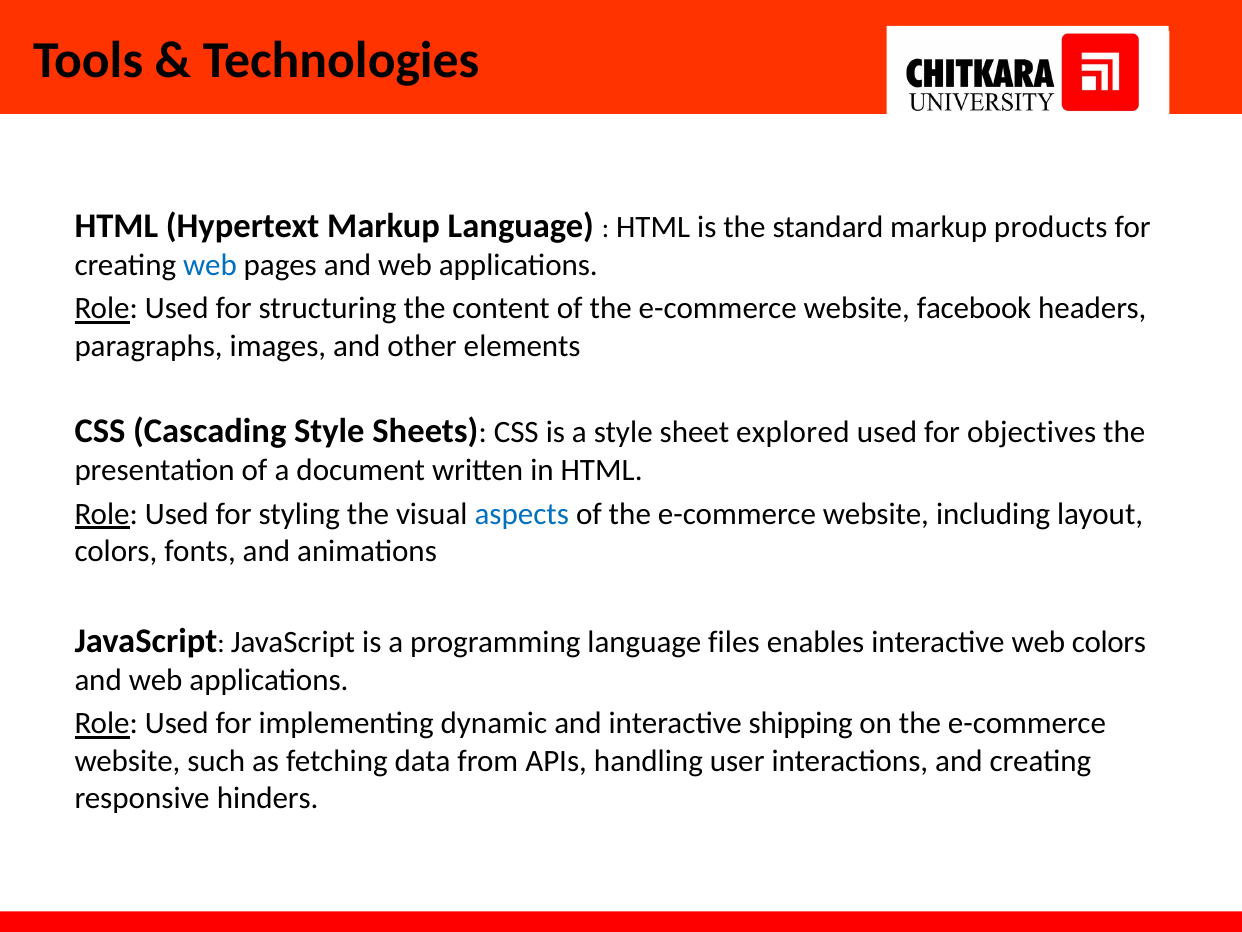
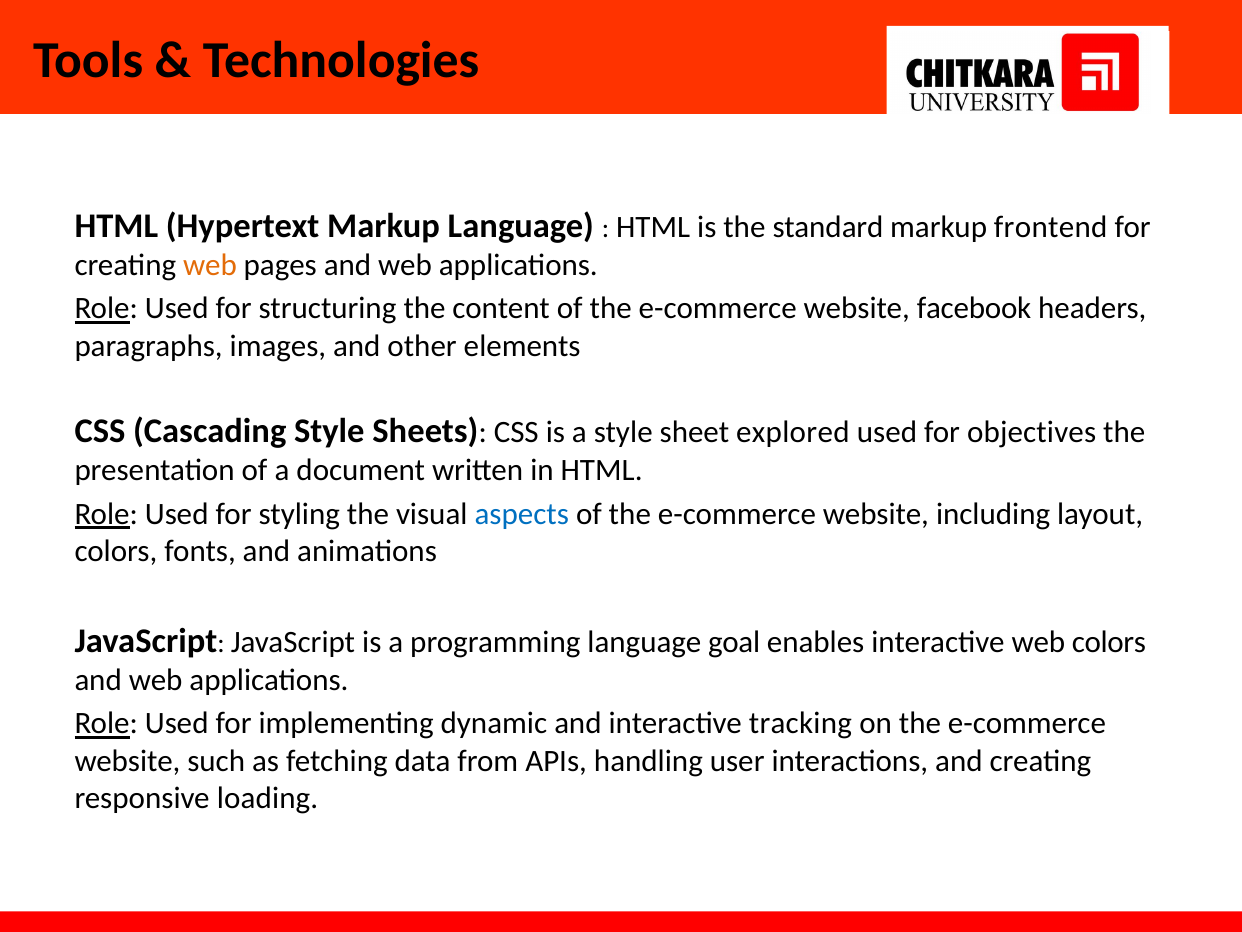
products: products -> frontend
web at (210, 265) colour: blue -> orange
files: files -> goal
shipping: shipping -> tracking
hinders: hinders -> loading
